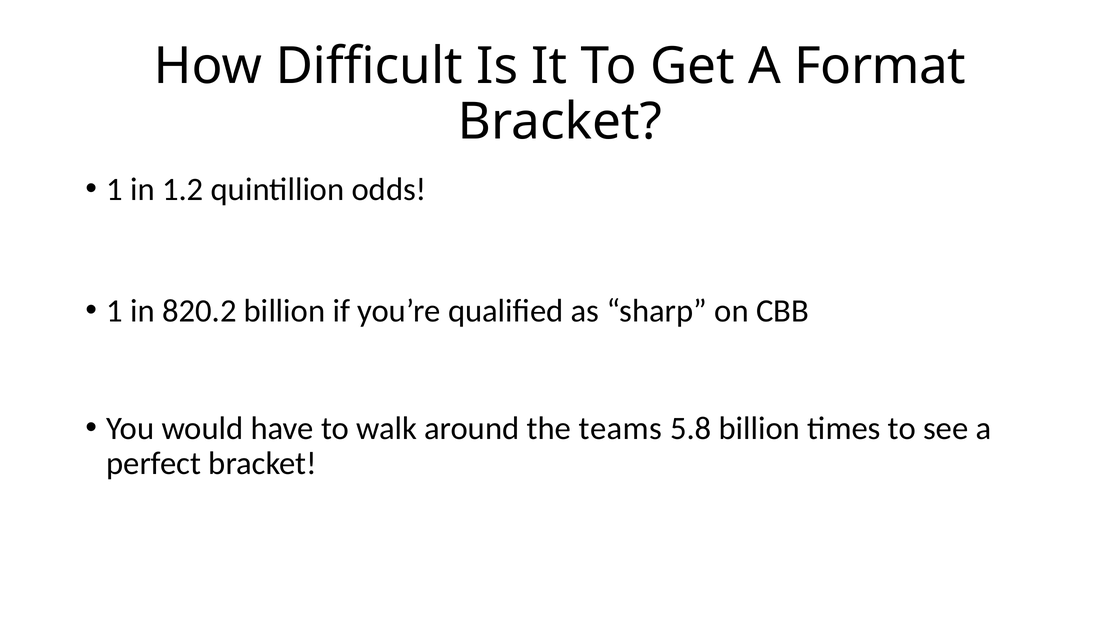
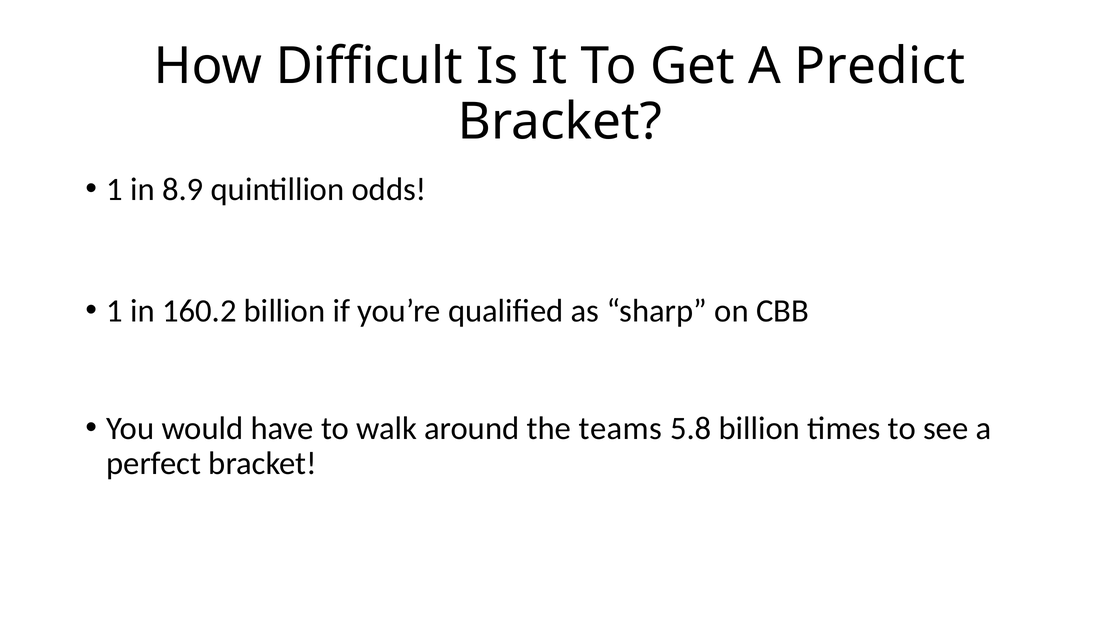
Format: Format -> Predict
1.2: 1.2 -> 8.9
820.2: 820.2 -> 160.2
